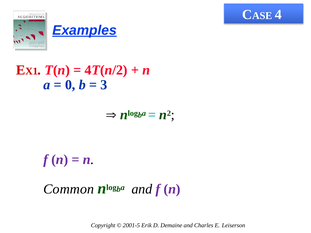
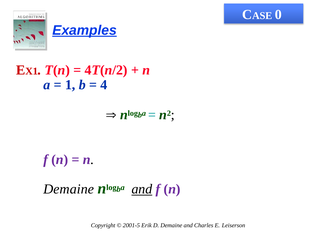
4: 4 -> 0
0: 0 -> 1
3: 3 -> 4
Common at (69, 189): Common -> Demaine
and at (142, 189) underline: none -> present
